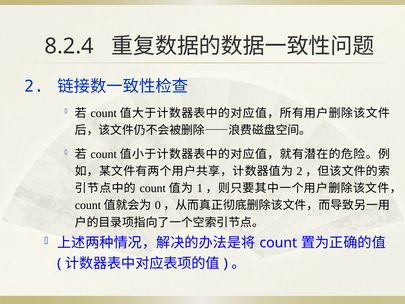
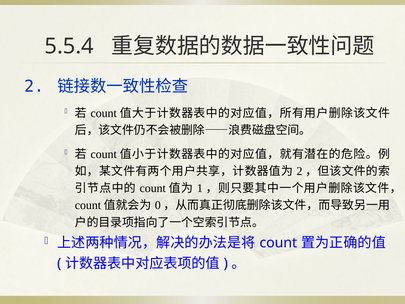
8.2.4: 8.2.4 -> 5.5.4
